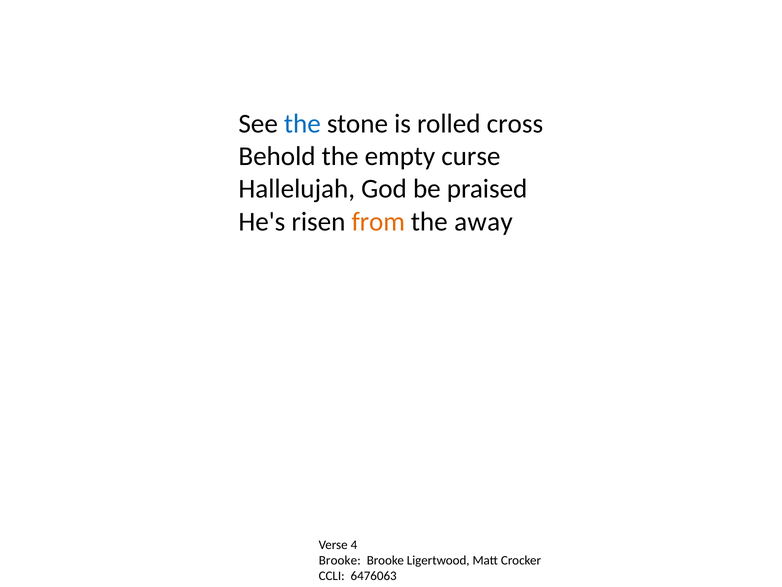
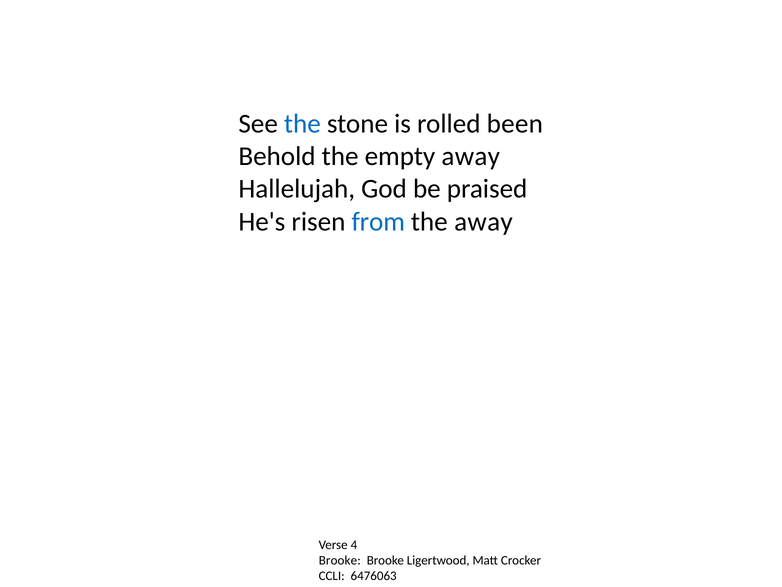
cross: cross -> been
empty curse: curse -> away
from colour: orange -> blue
